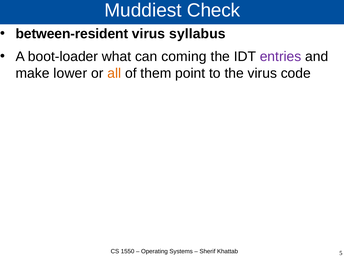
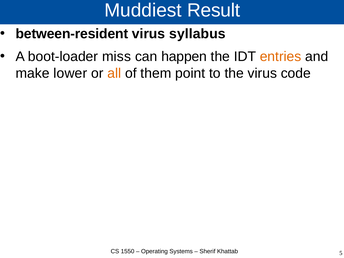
Check: Check -> Result
what: what -> miss
coming: coming -> happen
entries colour: purple -> orange
